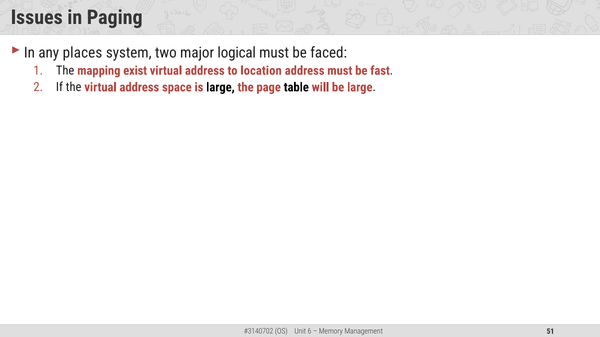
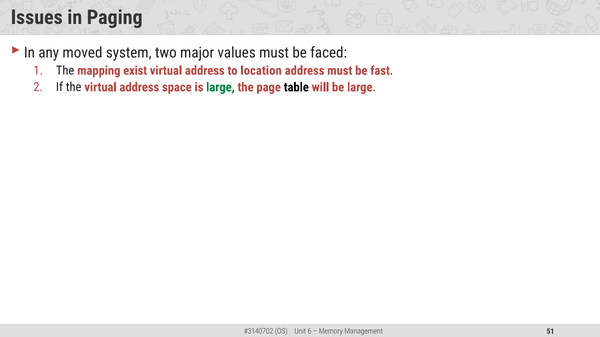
places: places -> moved
logical: logical -> values
large at (220, 87) colour: black -> green
